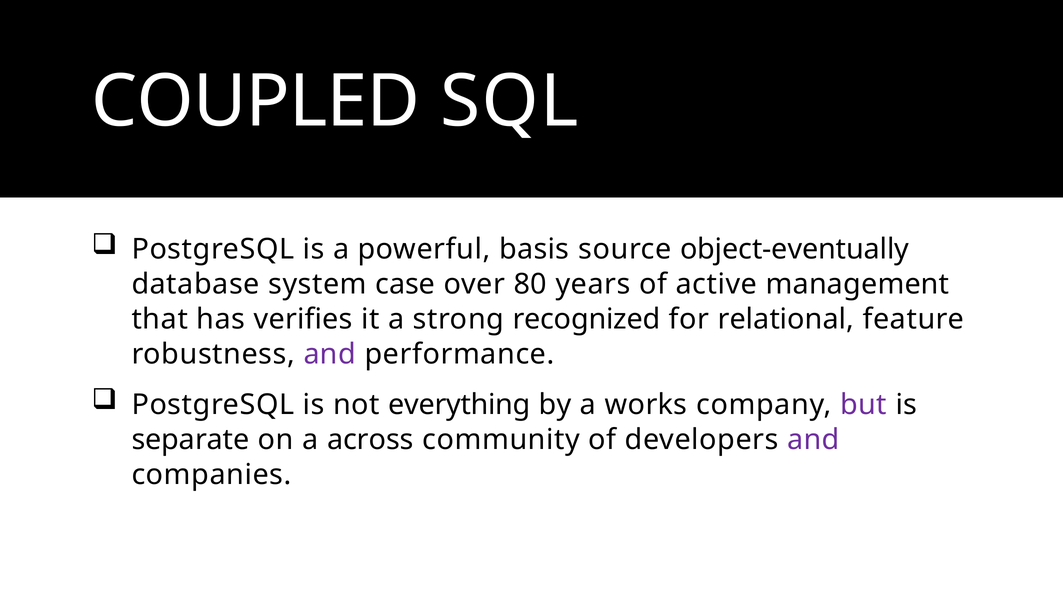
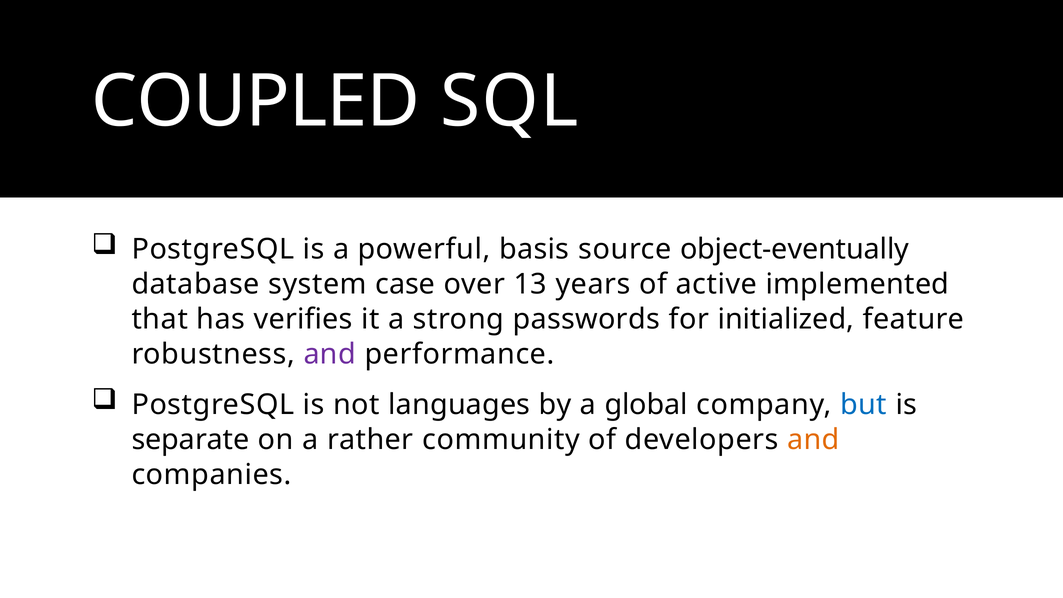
80: 80 -> 13
management: management -> implemented
recognized: recognized -> passwords
relational: relational -> initialized
everything: everything -> languages
works: works -> global
but colour: purple -> blue
across: across -> rather
and at (813, 440) colour: purple -> orange
